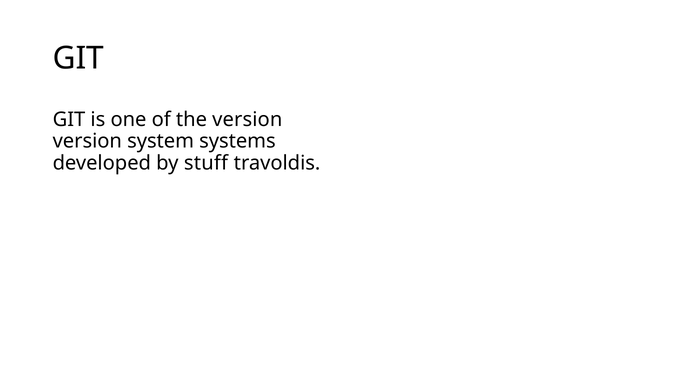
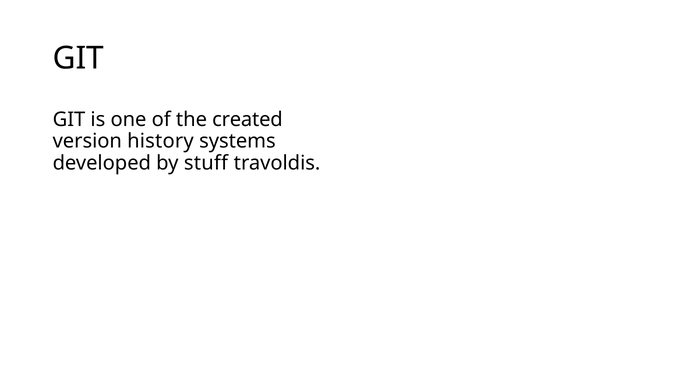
the version: version -> created
system: system -> history
